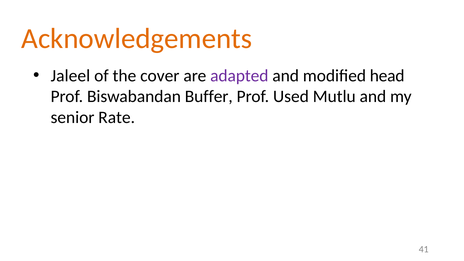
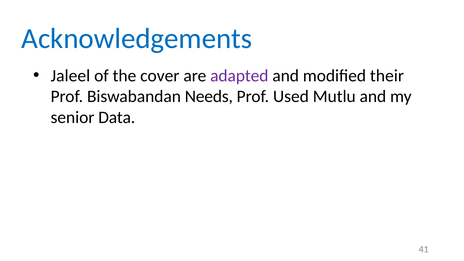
Acknowledgements colour: orange -> blue
head: head -> their
Buffer: Buffer -> Needs
Rate: Rate -> Data
